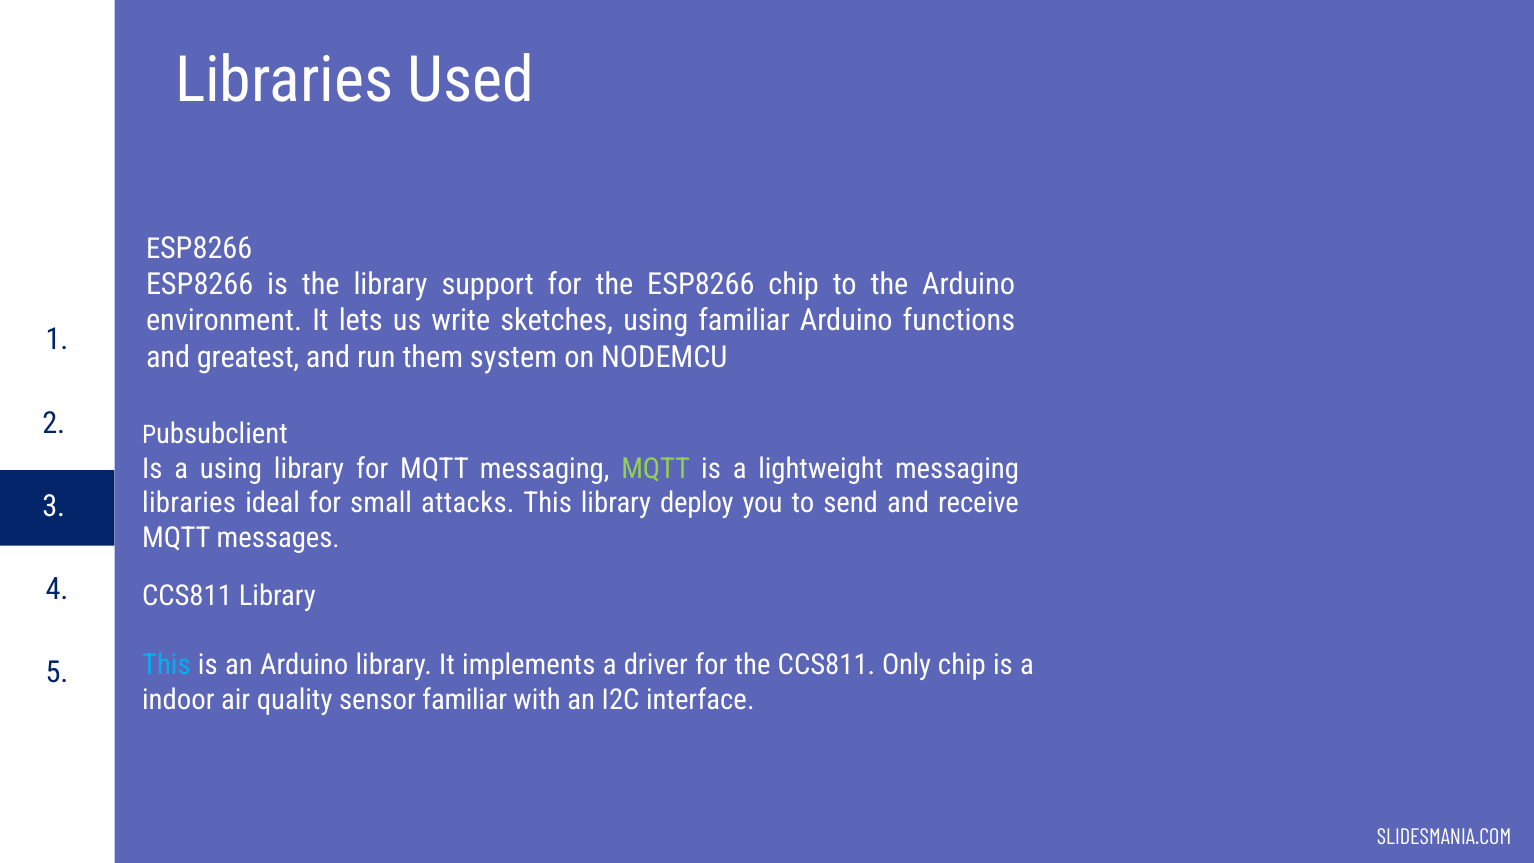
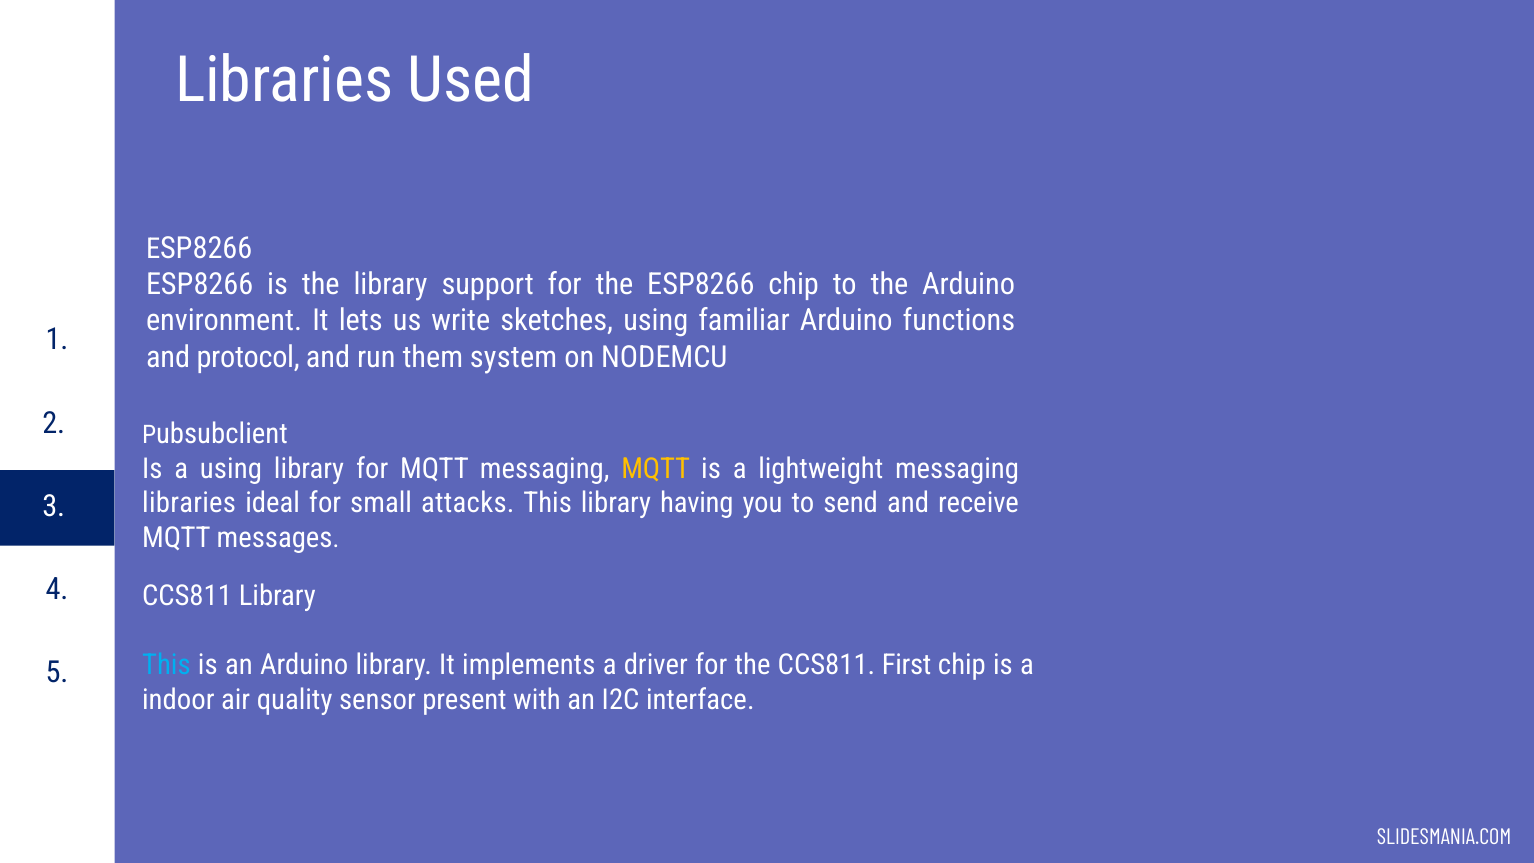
greatest: greatest -> protocol
MQTT at (656, 469) colour: light green -> yellow
deploy: deploy -> having
Only: Only -> First
sensor familiar: familiar -> present
